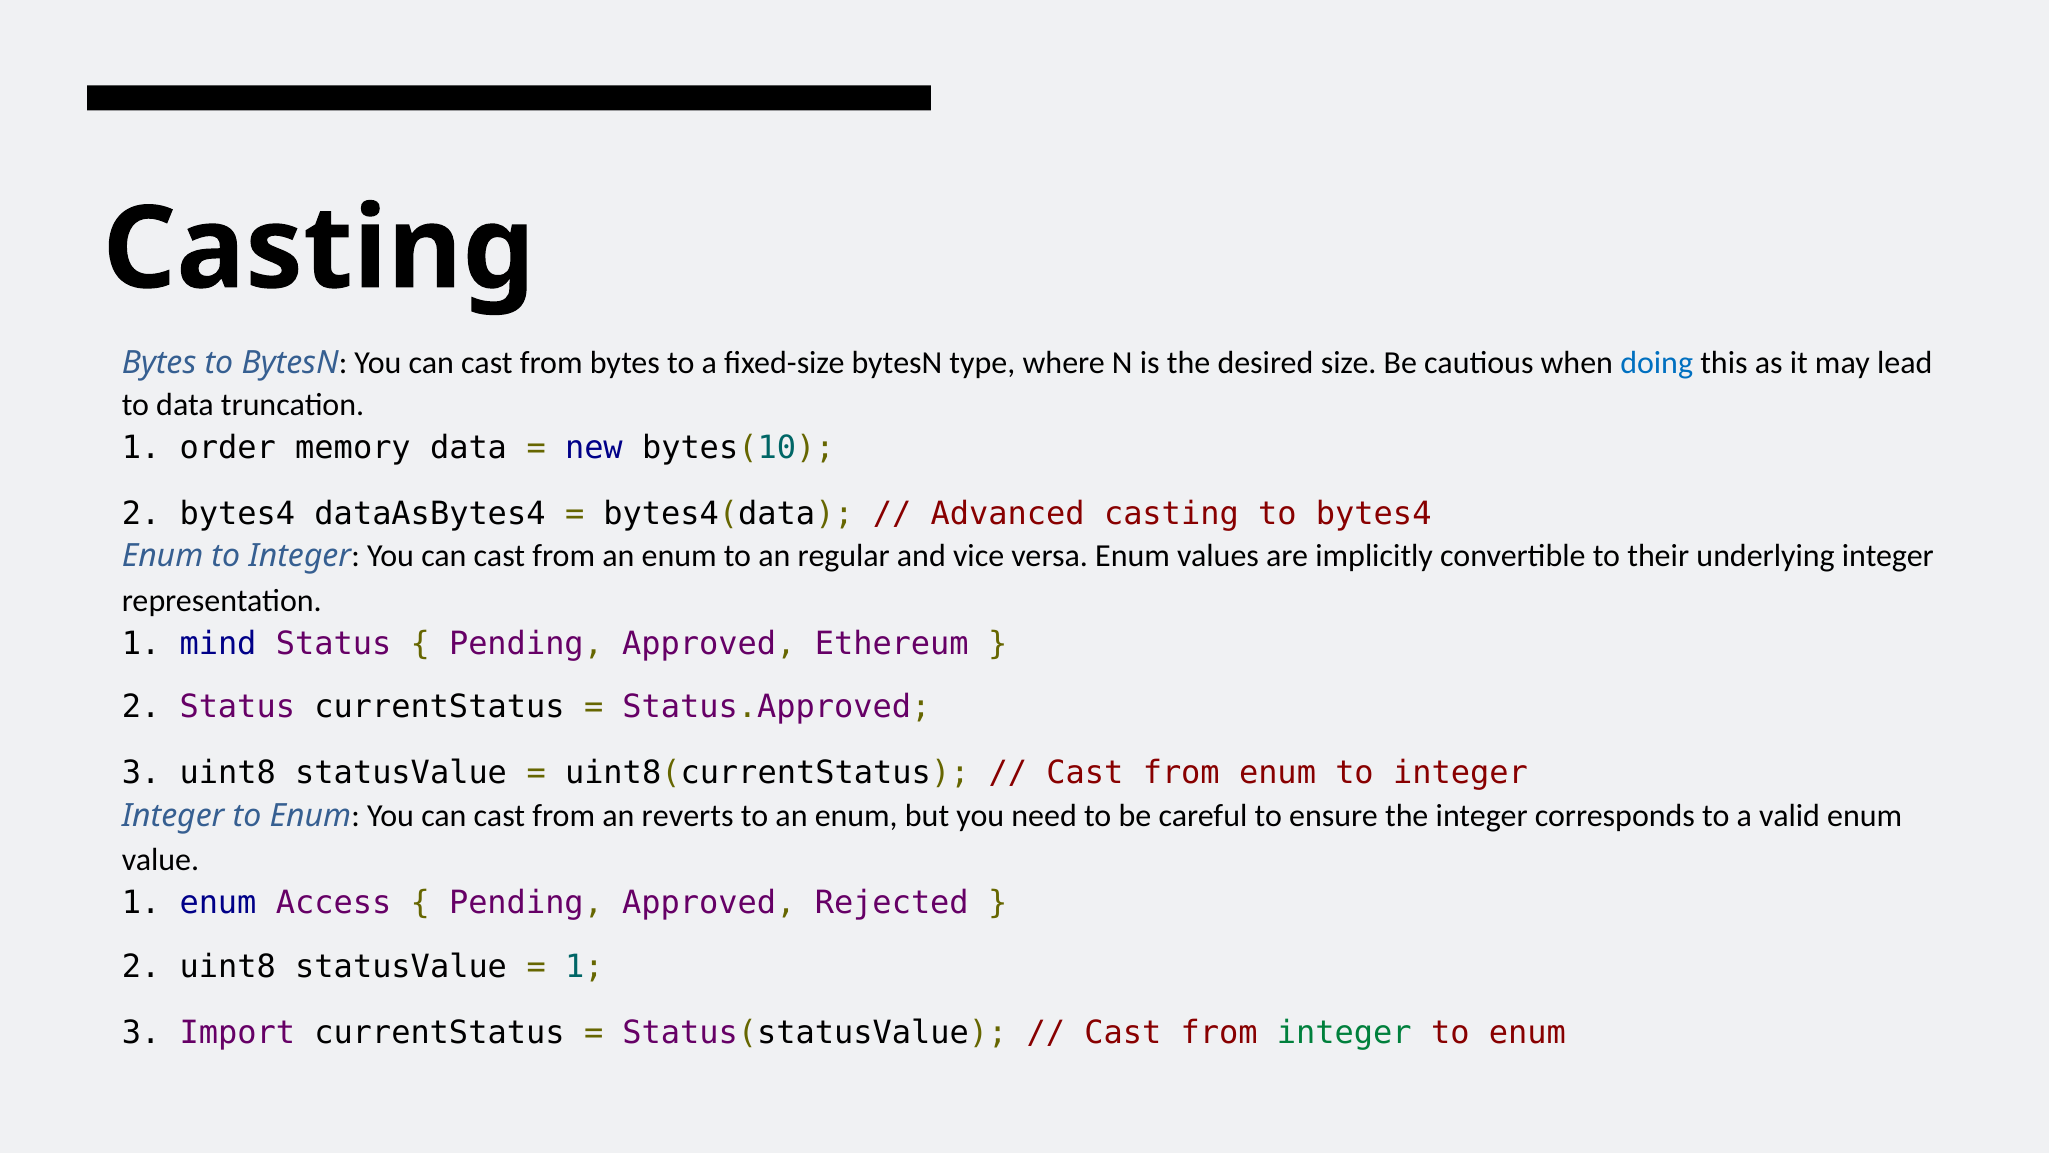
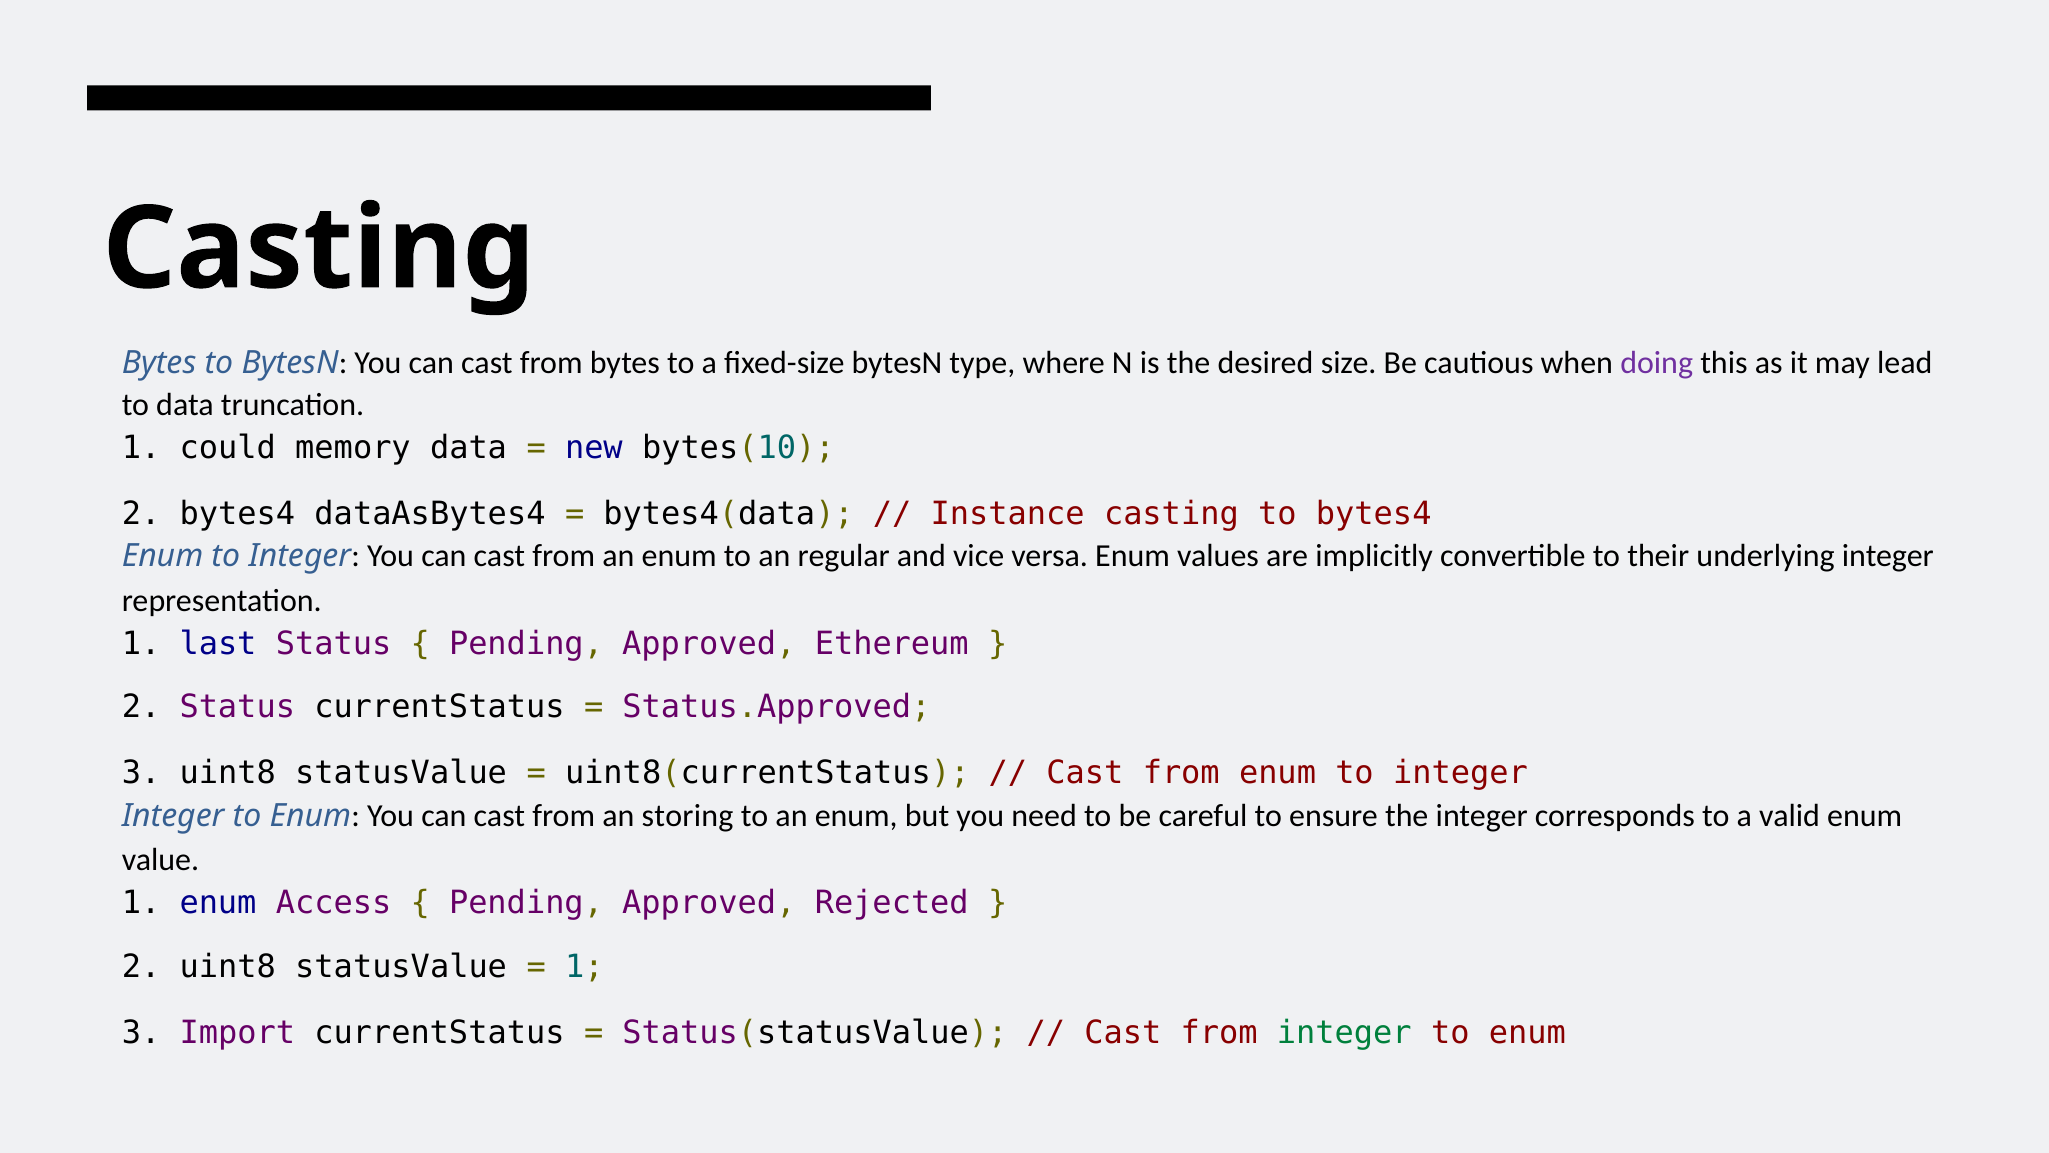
doing colour: blue -> purple
order: order -> could
Advanced: Advanced -> Instance
mind: mind -> last
reverts: reverts -> storing
